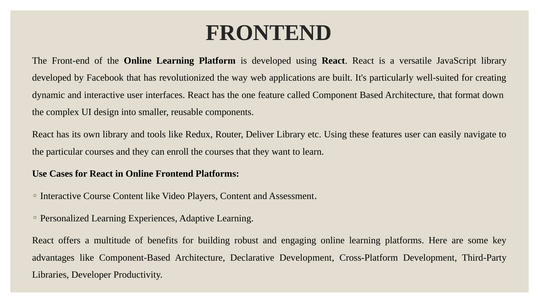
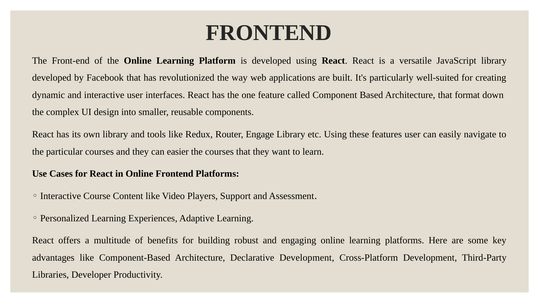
Deliver: Deliver -> Engage
enroll: enroll -> easier
Players Content: Content -> Support
